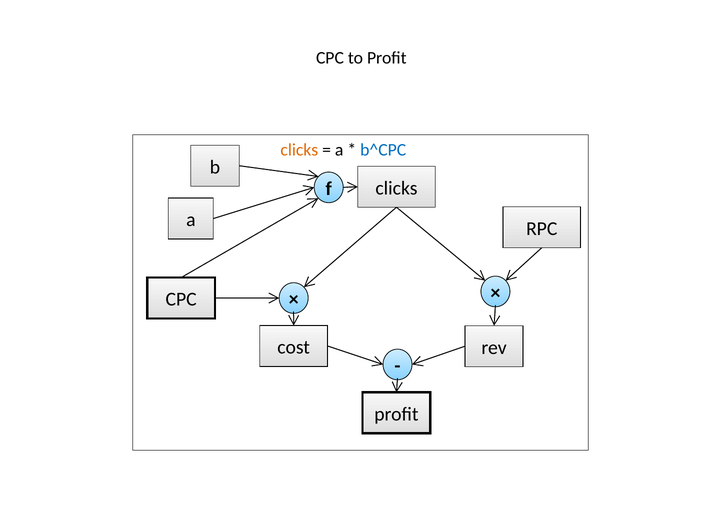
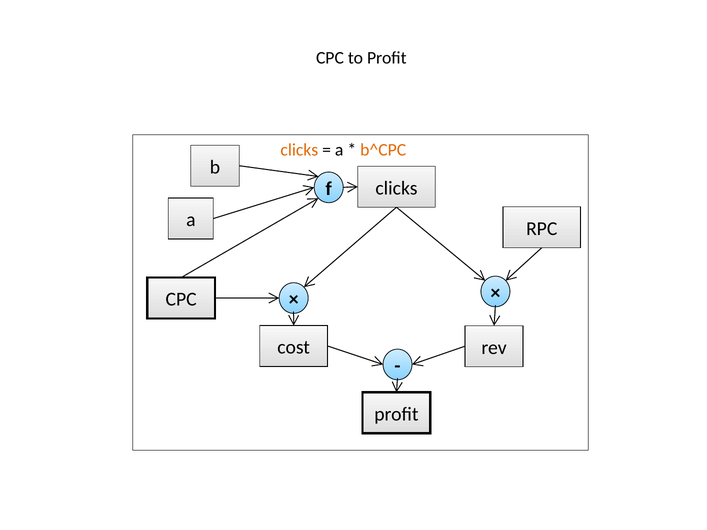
b^CPC colour: blue -> orange
